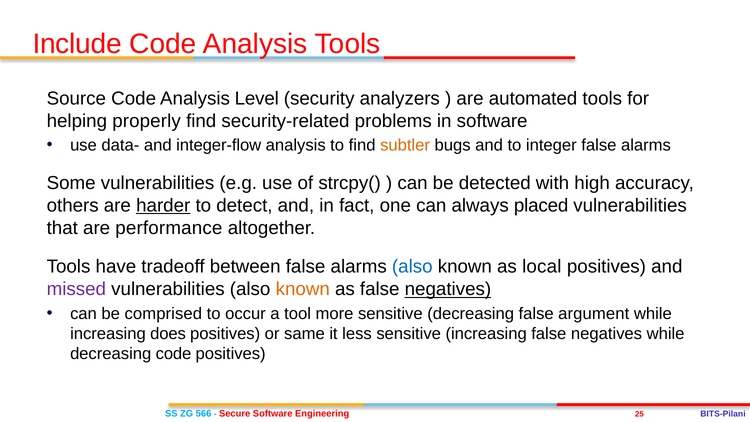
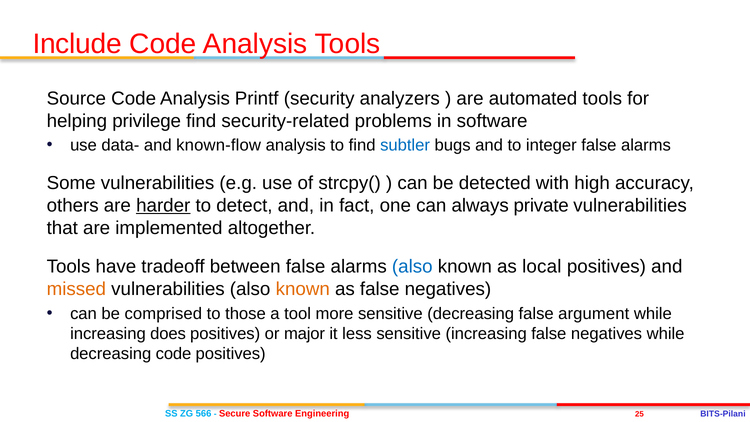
Level: Level -> Printf
properly: properly -> privilege
integer-flow: integer-flow -> known-flow
subtler colour: orange -> blue
placed: placed -> private
performance: performance -> implemented
missed colour: purple -> orange
negatives at (448, 289) underline: present -> none
occur: occur -> those
same: same -> major
